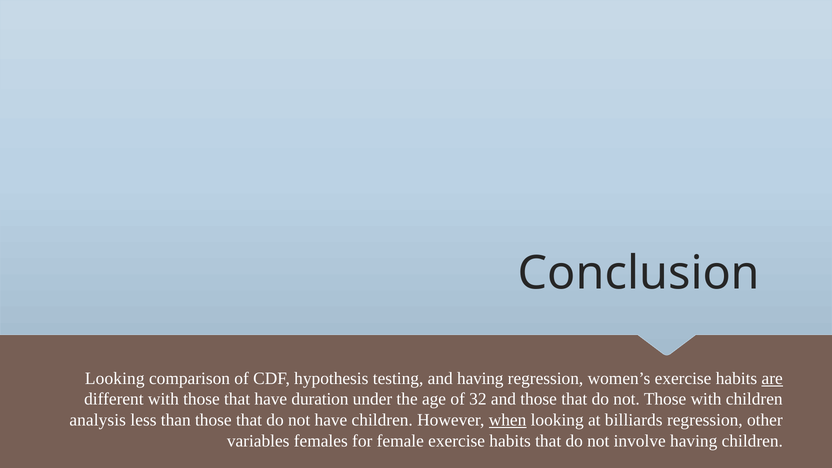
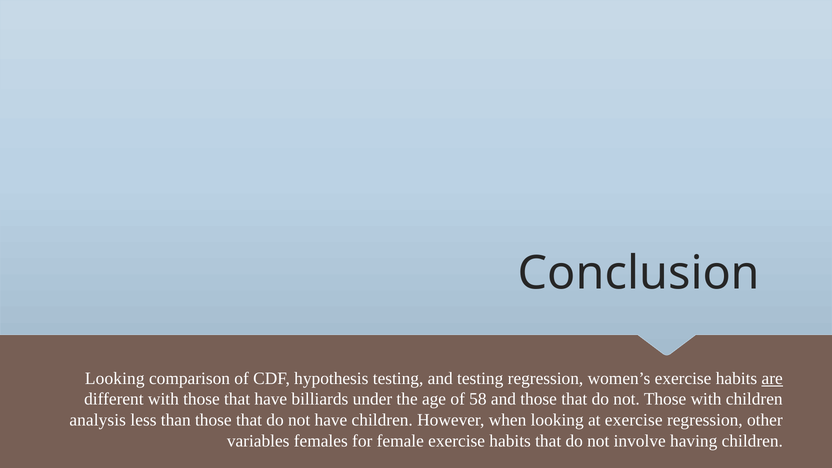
and having: having -> testing
duration: duration -> billiards
32: 32 -> 58
when underline: present -> none
at billiards: billiards -> exercise
